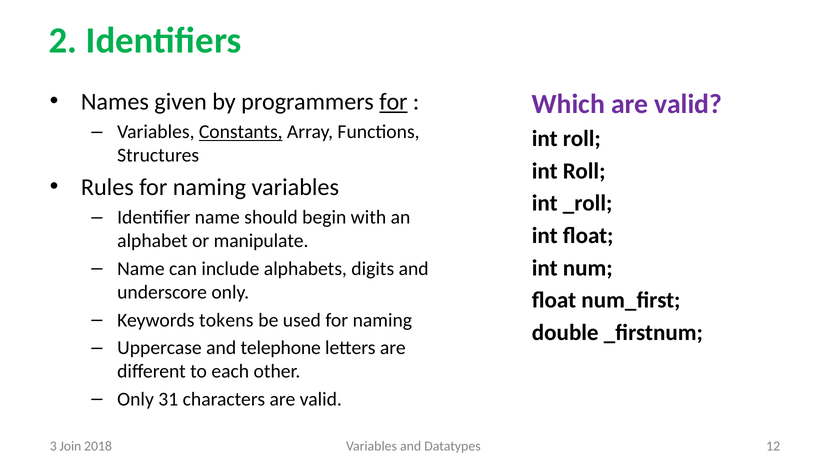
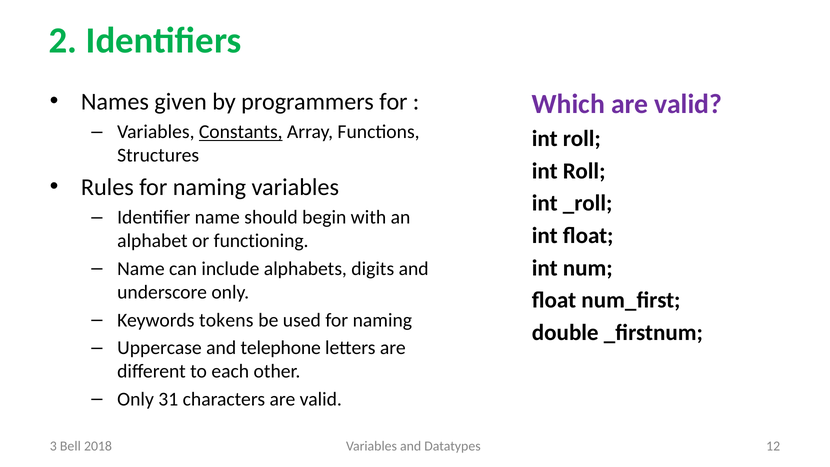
for at (393, 102) underline: present -> none
manipulate: manipulate -> functioning
Join: Join -> Bell
